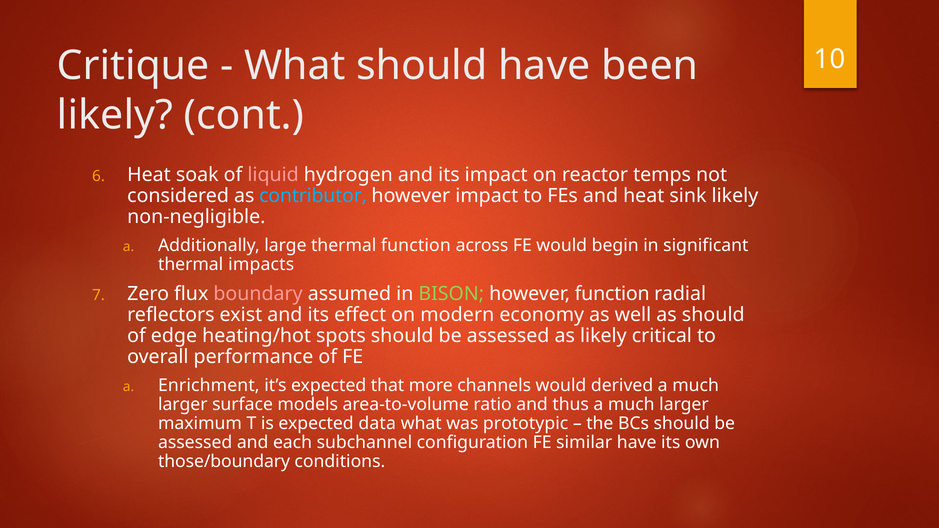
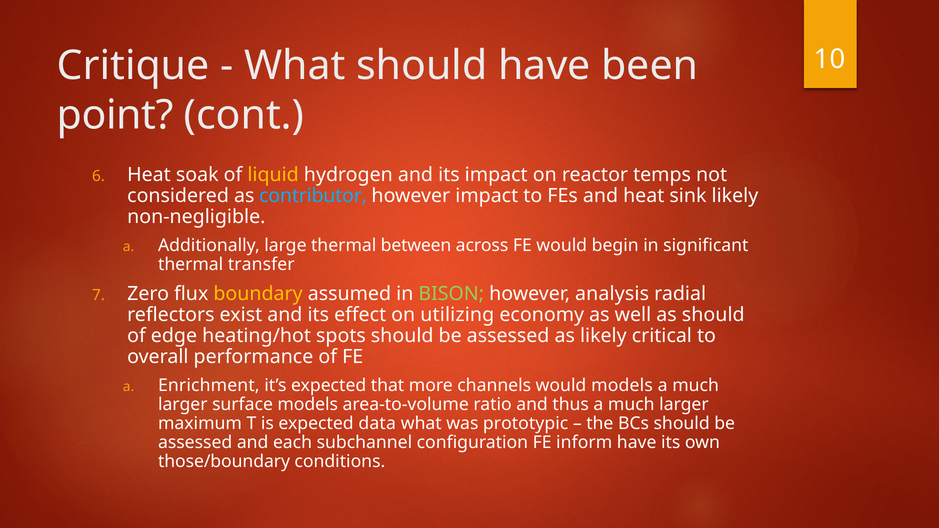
likely at (115, 115): likely -> point
liquid colour: pink -> yellow
thermal function: function -> between
impacts: impacts -> transfer
boundary colour: pink -> yellow
however function: function -> analysis
modern: modern -> utilizing
would derived: derived -> models
similar: similar -> inform
